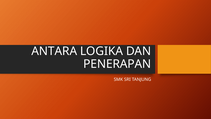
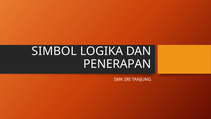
ANTARA: ANTARA -> SIMBOL
